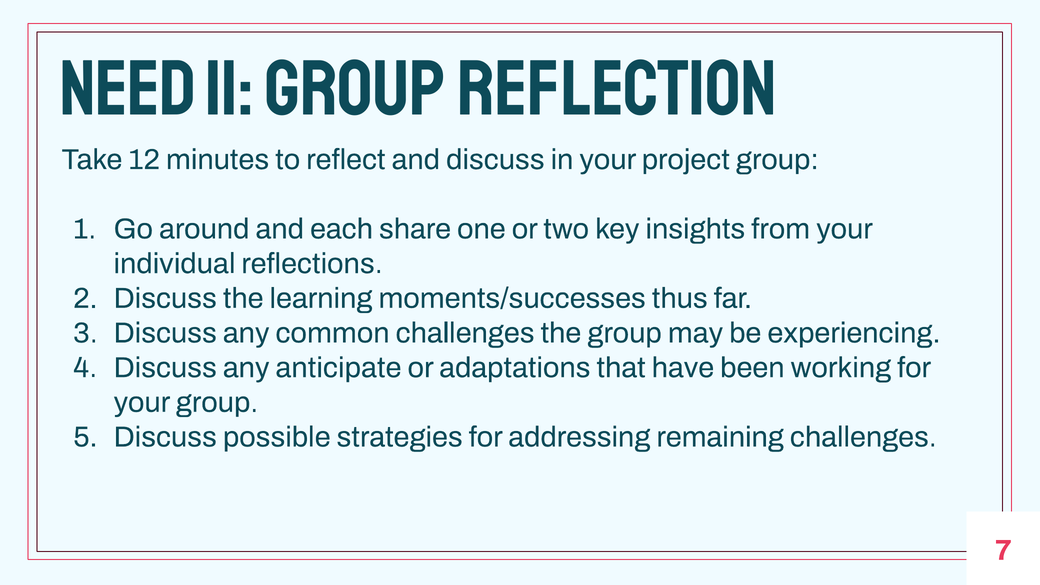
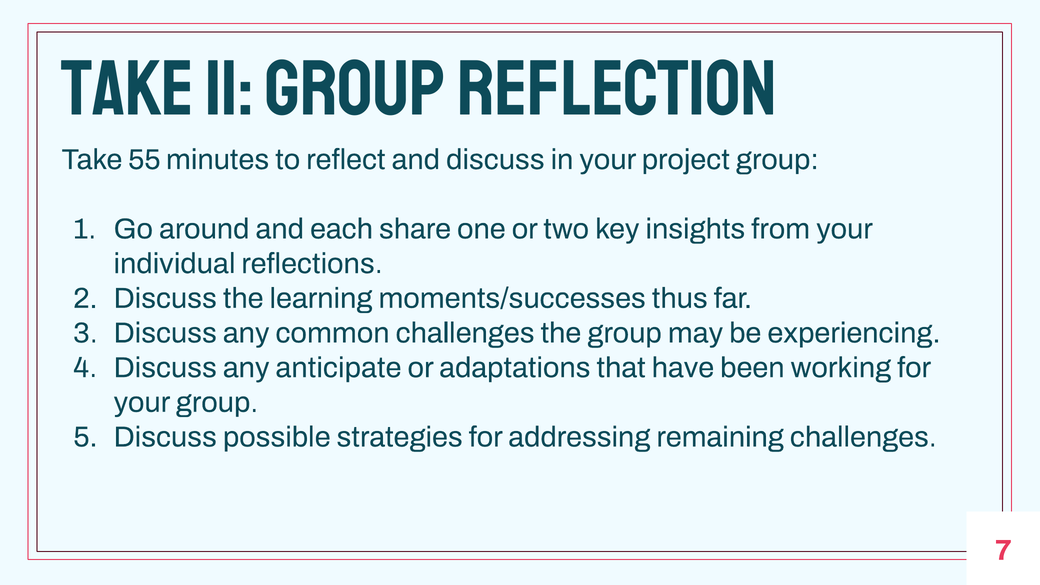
Need at (128, 89): Need -> Take
12: 12 -> 55
